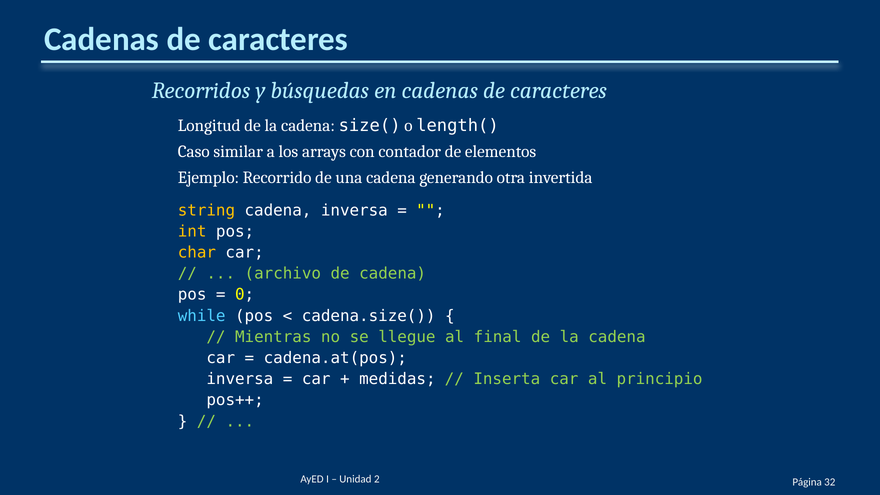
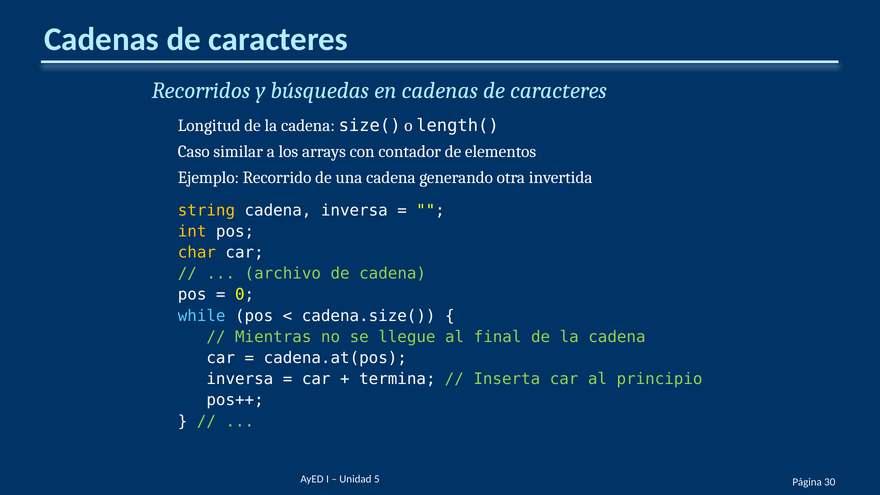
medidas: medidas -> termina
2: 2 -> 5
32: 32 -> 30
